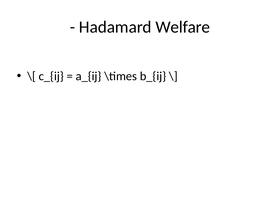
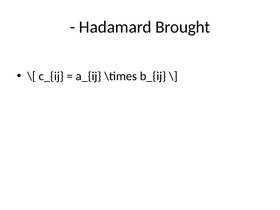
Welfare: Welfare -> Brought
